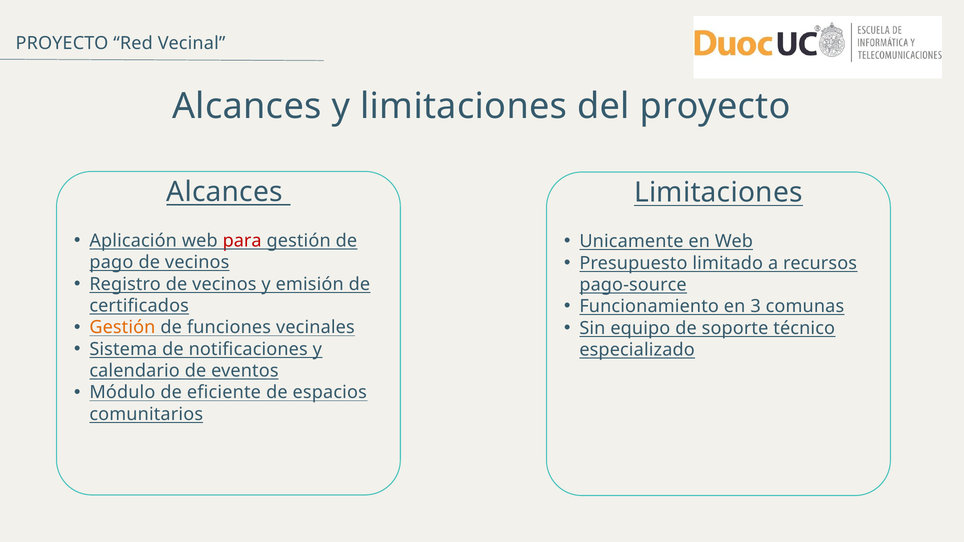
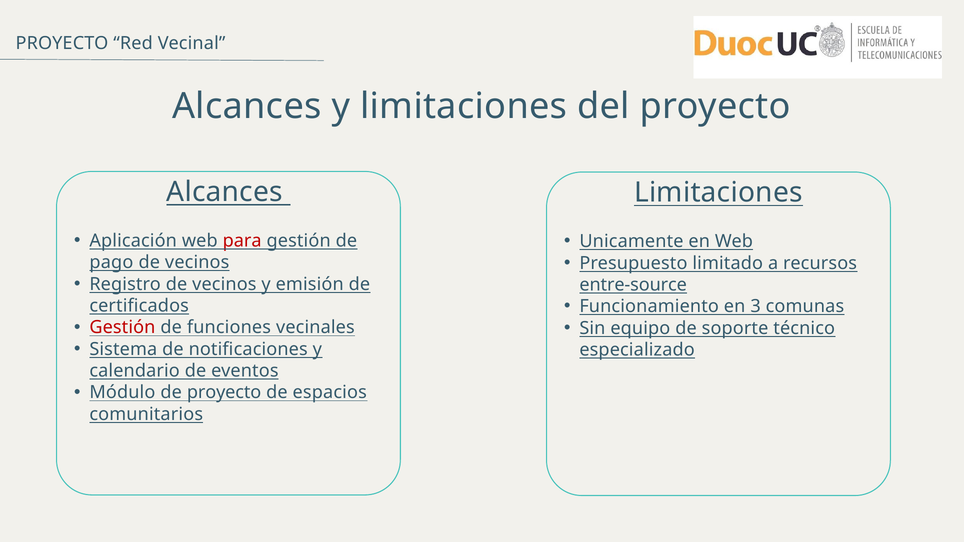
pago-source: pago-source -> entre-source
Gestión at (122, 328) colour: orange -> red
de eficiente: eficiente -> proyecto
